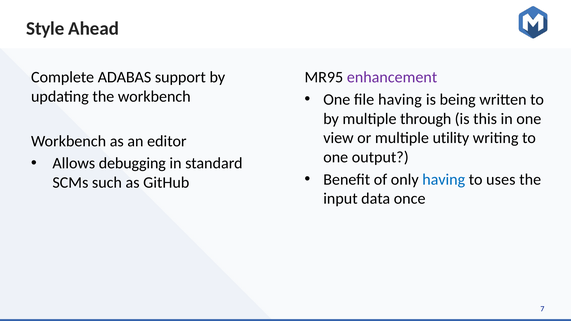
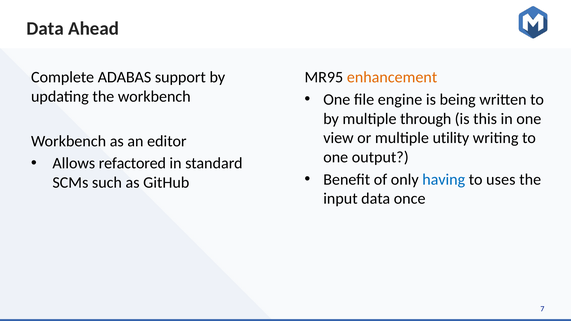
Style at (45, 28): Style -> Data
enhancement colour: purple -> orange
file having: having -> engine
debugging: debugging -> refactored
